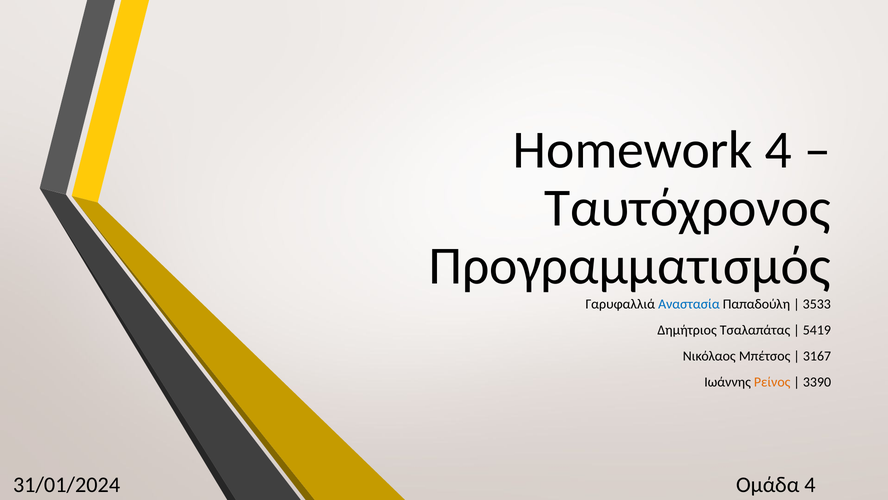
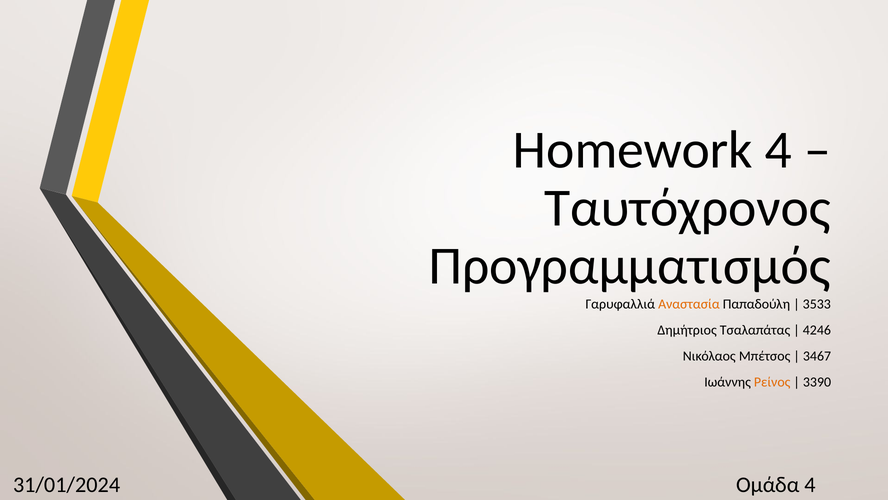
Αναστασία colour: blue -> orange
5419: 5419 -> 4246
3167: 3167 -> 3467
